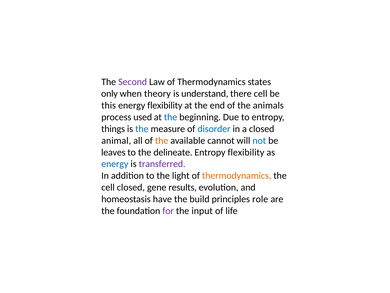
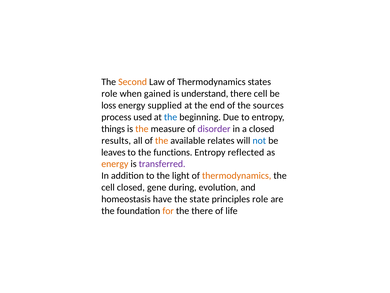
Second colour: purple -> orange
only at (109, 94): only -> role
theory: theory -> gained
this: this -> loss
energy flexibility: flexibility -> supplied
animals: animals -> sources
the at (142, 129) colour: blue -> orange
disorder colour: blue -> purple
animal: animal -> results
cannot: cannot -> relates
delineate: delineate -> functions
Entropy flexibility: flexibility -> reflected
energy at (115, 164) colour: blue -> orange
results: results -> during
build: build -> state
for colour: purple -> orange
the input: input -> there
